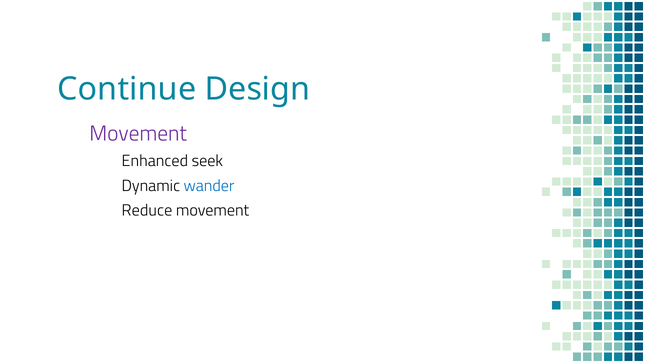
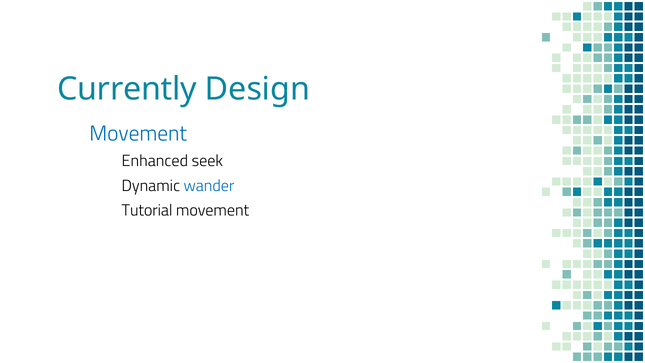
Continue: Continue -> Currently
Movement at (138, 133) colour: purple -> blue
Reduce: Reduce -> Tutorial
